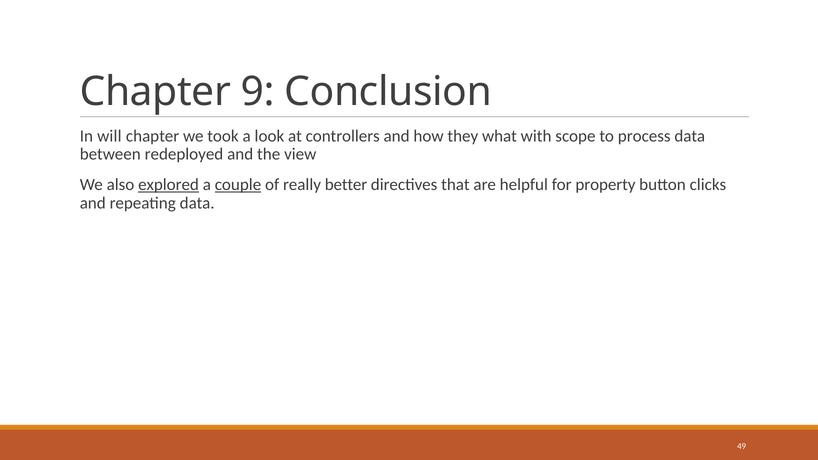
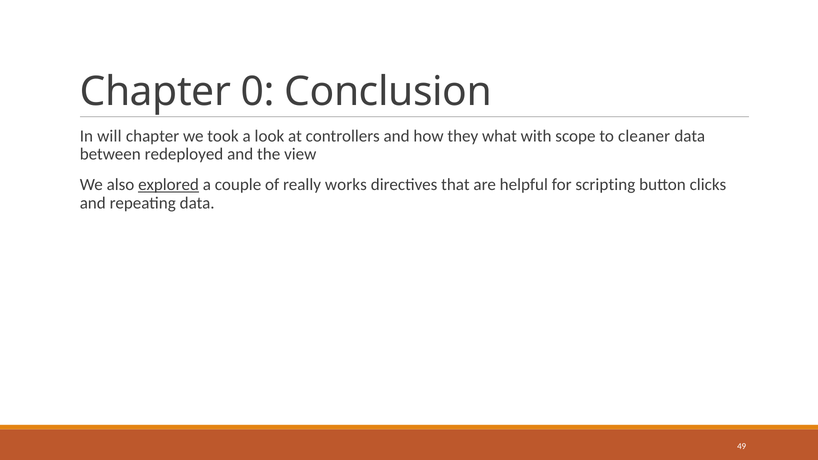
9: 9 -> 0
process: process -> cleaner
couple underline: present -> none
better: better -> works
property: property -> scripting
